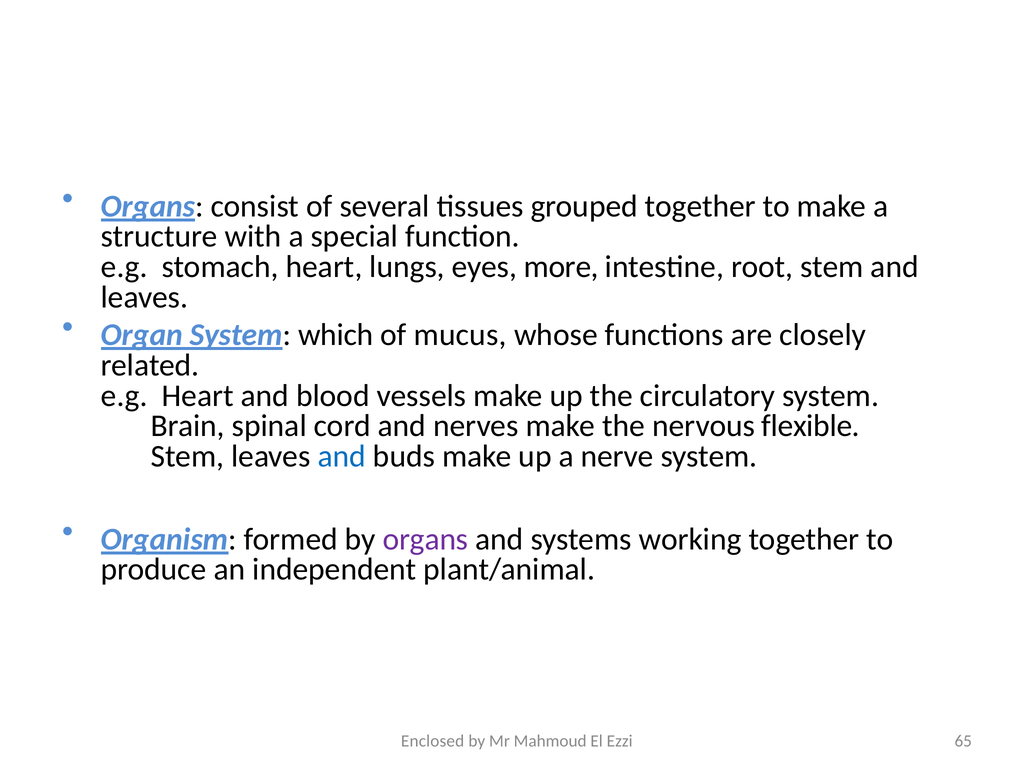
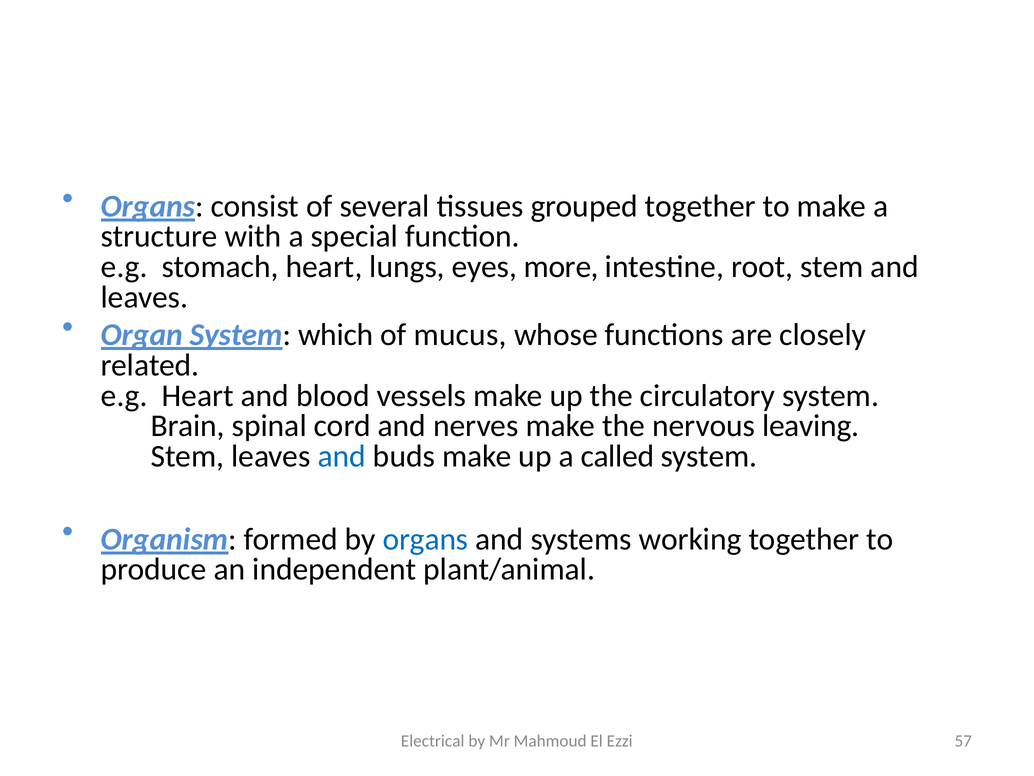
flexible: flexible -> leaving
nerve: nerve -> called
organs at (426, 539) colour: purple -> blue
Enclosed: Enclosed -> Electrical
65: 65 -> 57
